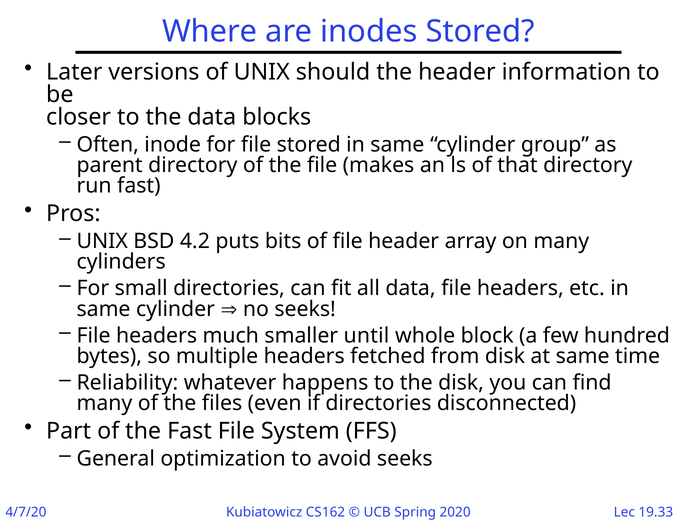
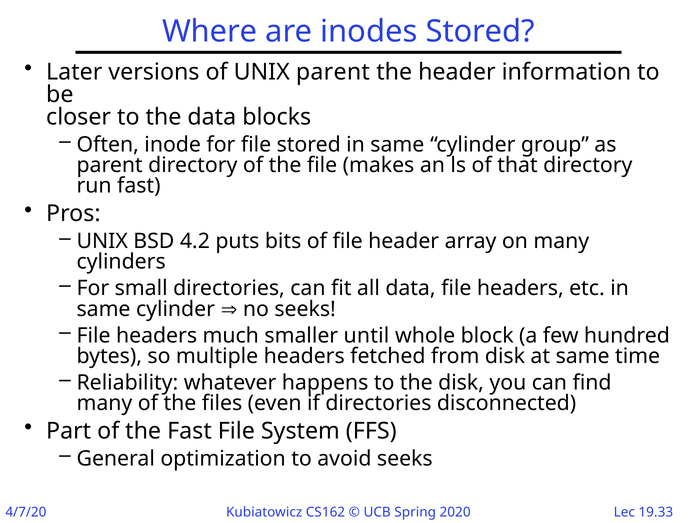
UNIX should: should -> parent
